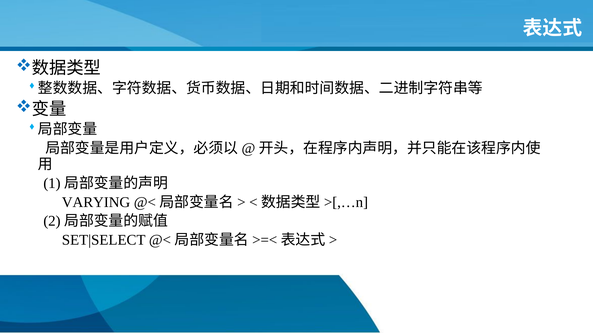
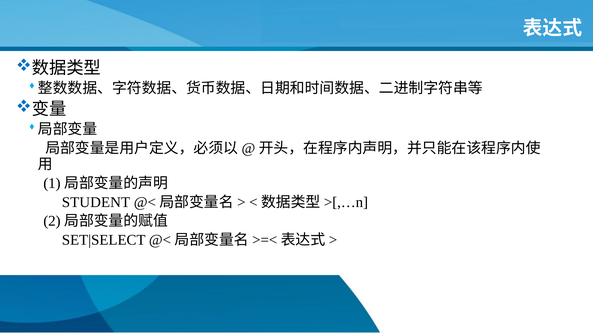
VARYING: VARYING -> STUDENT
